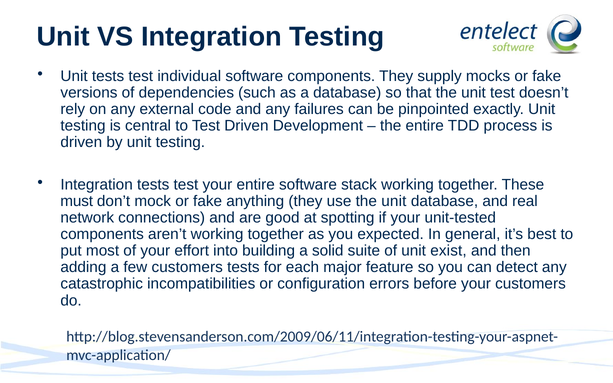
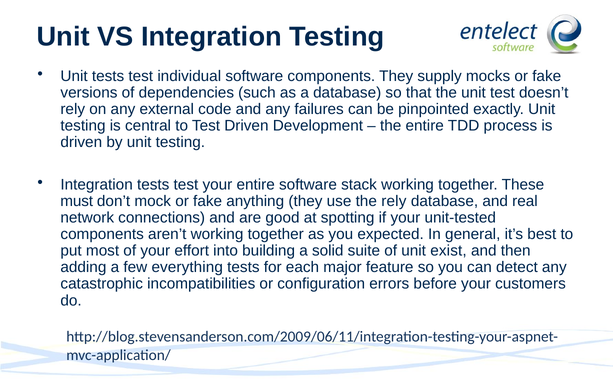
use the unit: unit -> rely
few customers: customers -> everything
